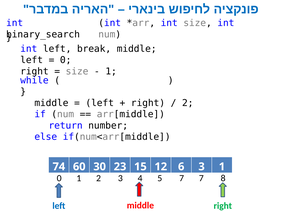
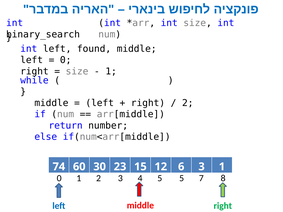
break: break -> found
5 7: 7 -> 5
